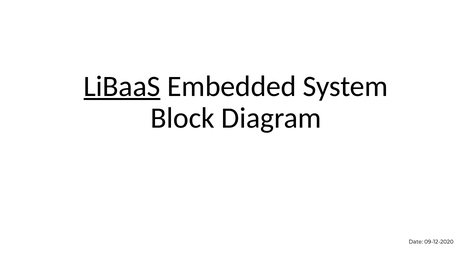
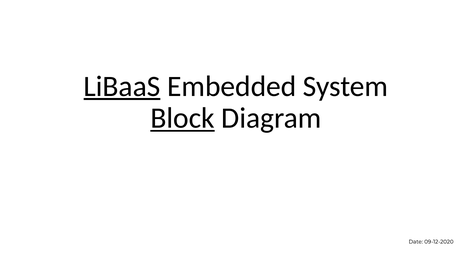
Block underline: none -> present
